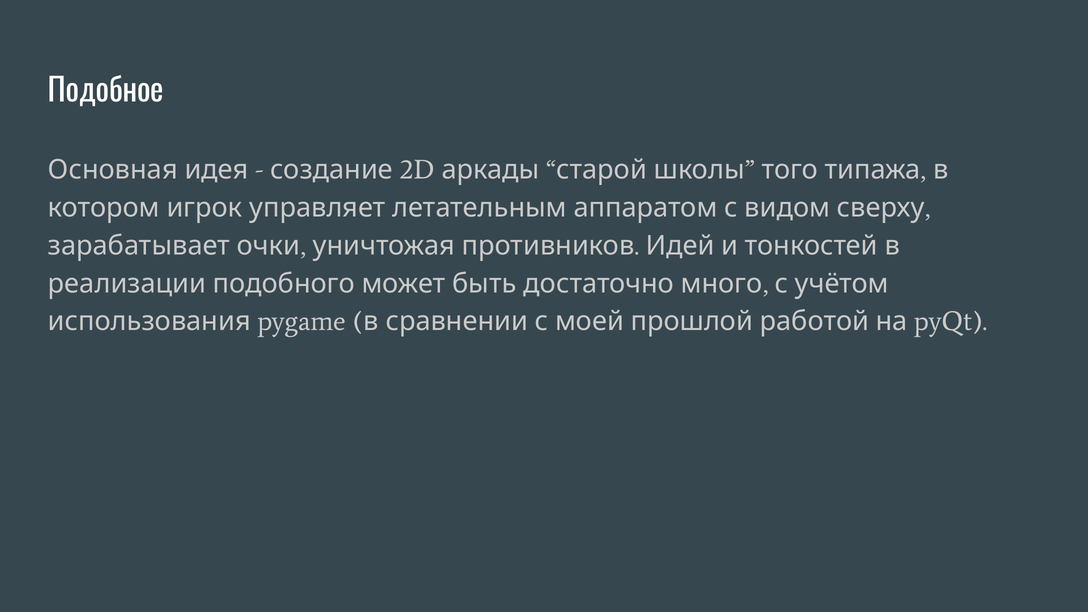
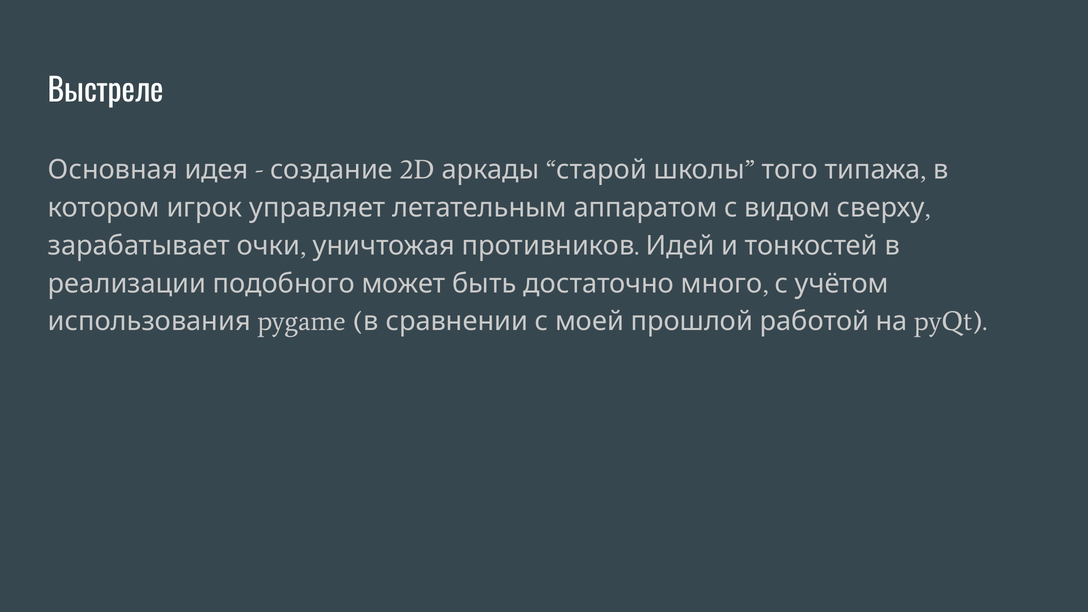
Подобное: Подобное -> Выстреле
